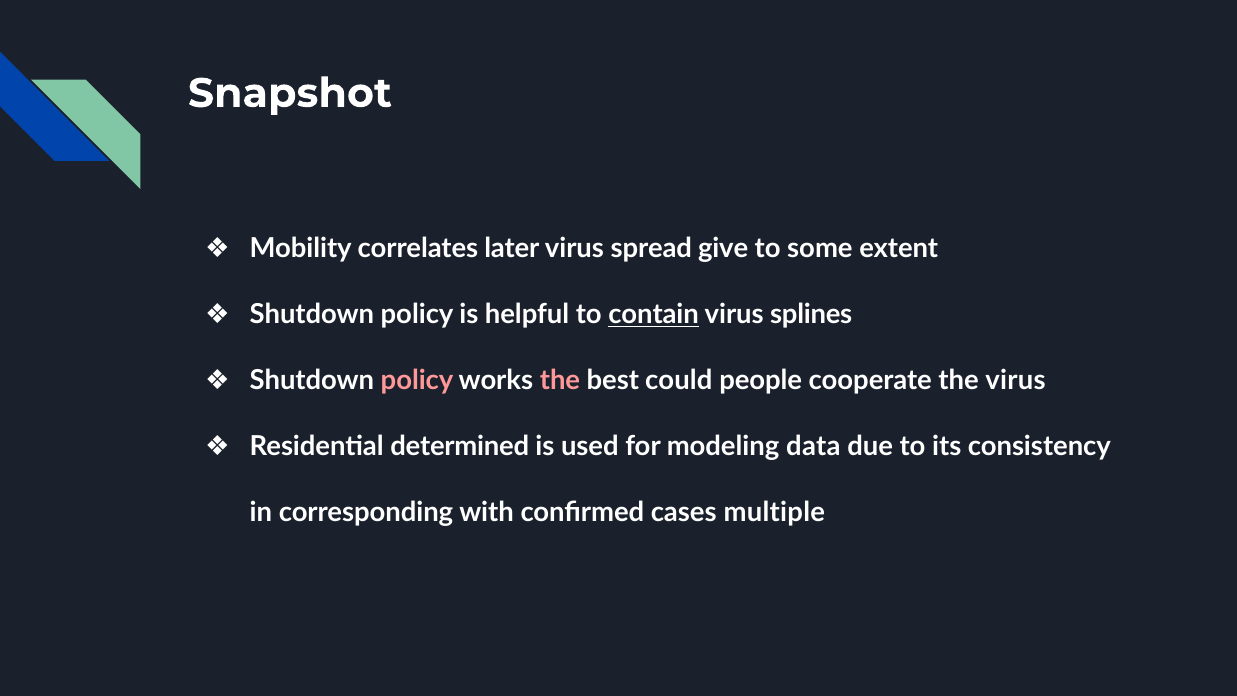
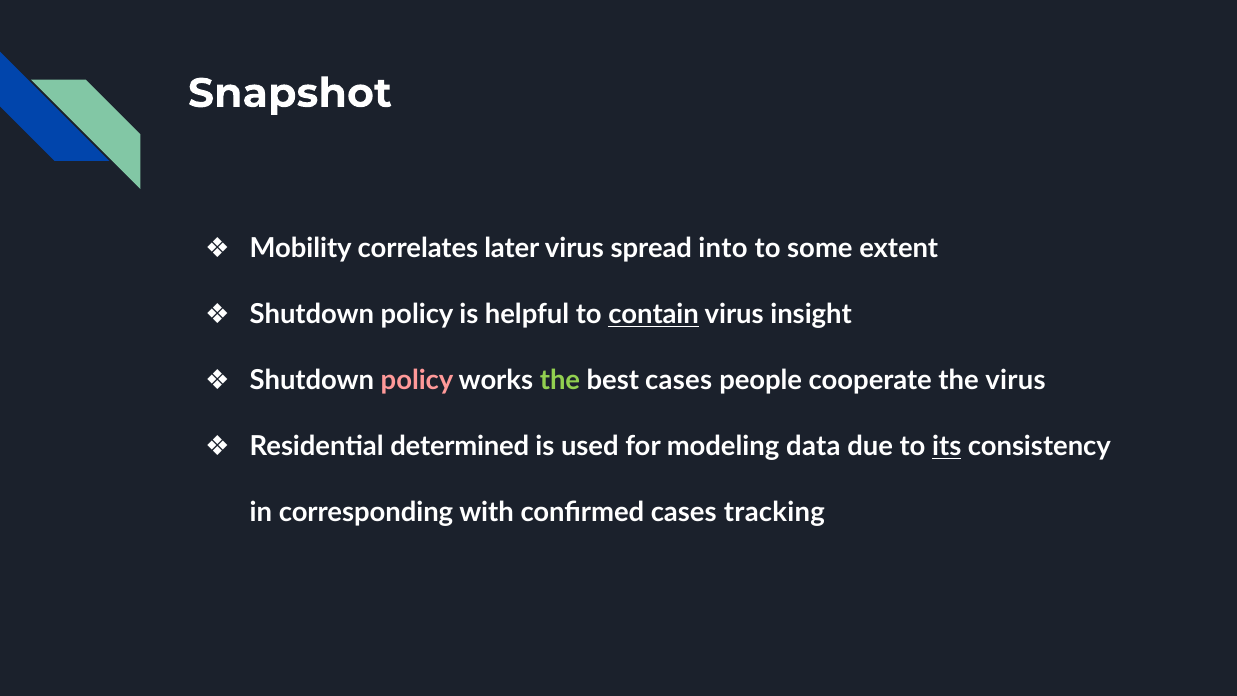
give: give -> into
splines: splines -> insight
the at (560, 381) colour: pink -> light green
best could: could -> cases
its underline: none -> present
multiple: multiple -> tracking
